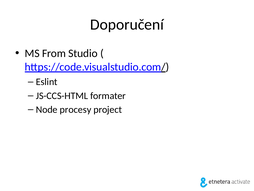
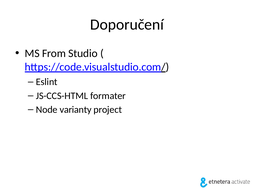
procesy: procesy -> varianty
